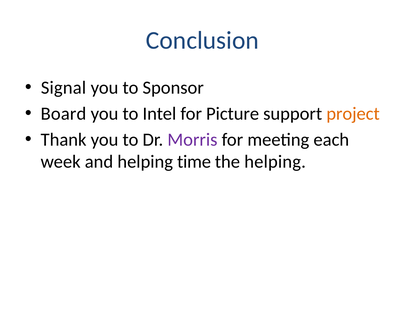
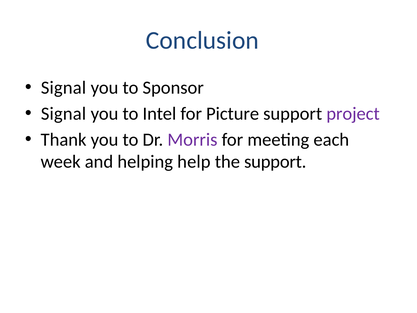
Board at (63, 113): Board -> Signal
project colour: orange -> purple
time: time -> help
the helping: helping -> support
